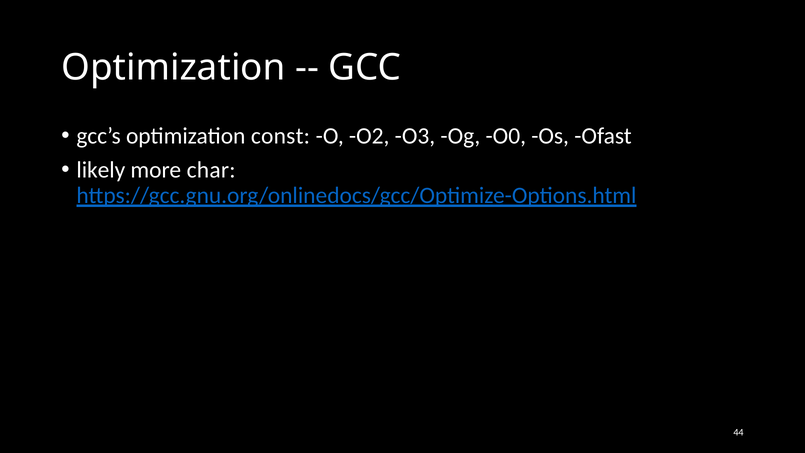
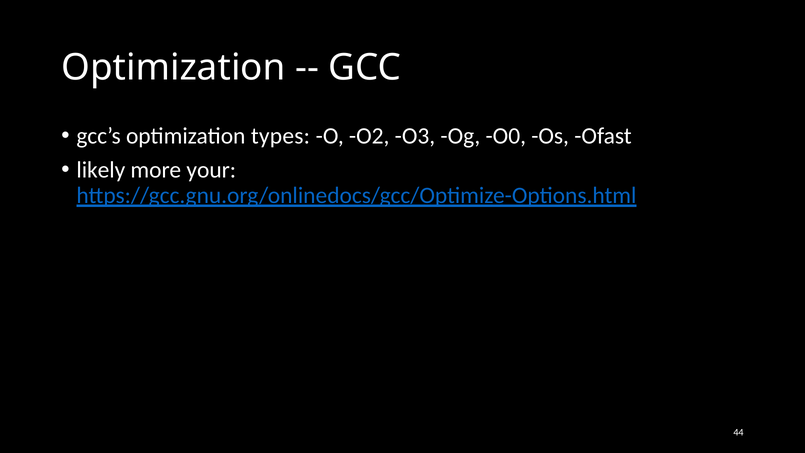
const: const -> types
char: char -> your
